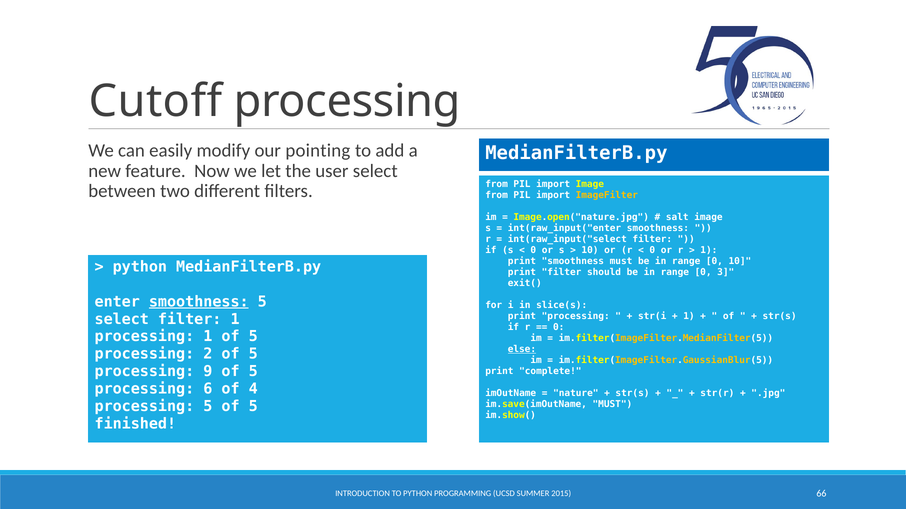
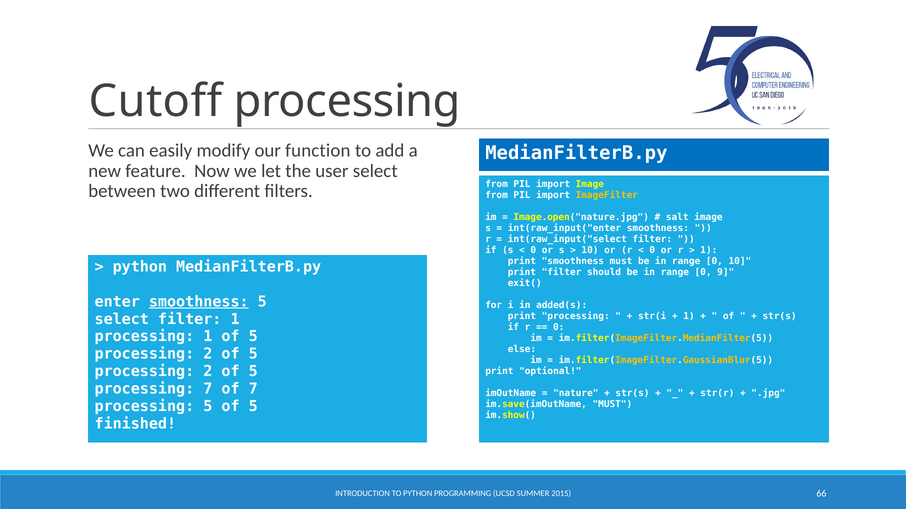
pointing: pointing -> function
3: 3 -> 9
slice(s: slice(s -> added(s
else underline: present -> none
9 at (208, 372): 9 -> 2
complete: complete -> optional
processing 6: 6 -> 7
of 4: 4 -> 7
